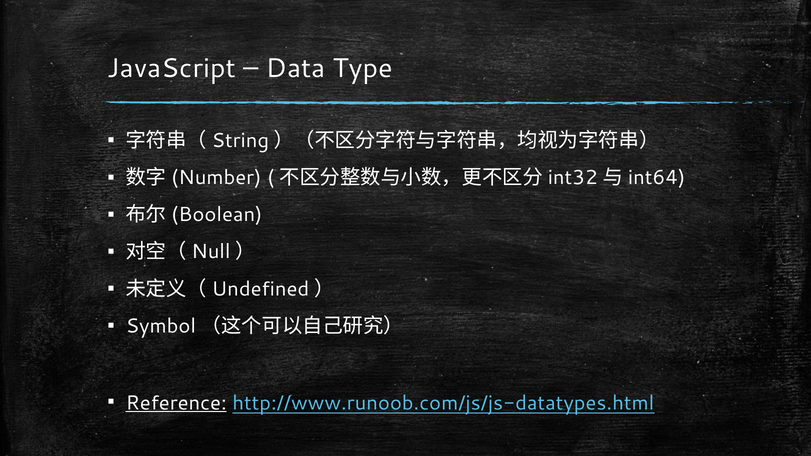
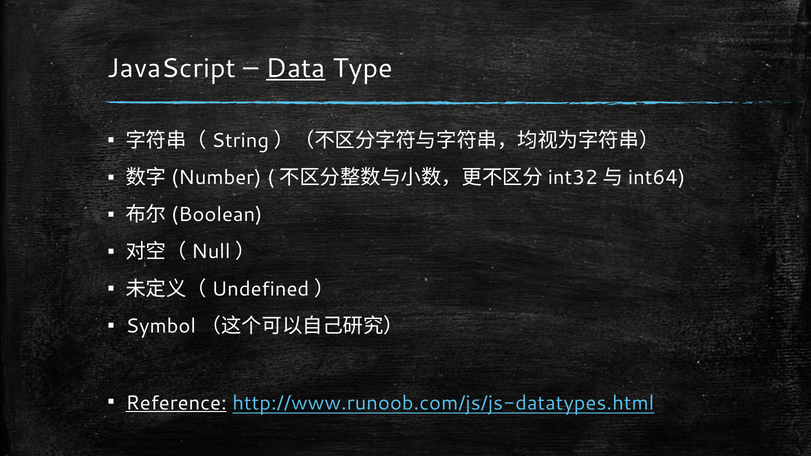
Data underline: none -> present
